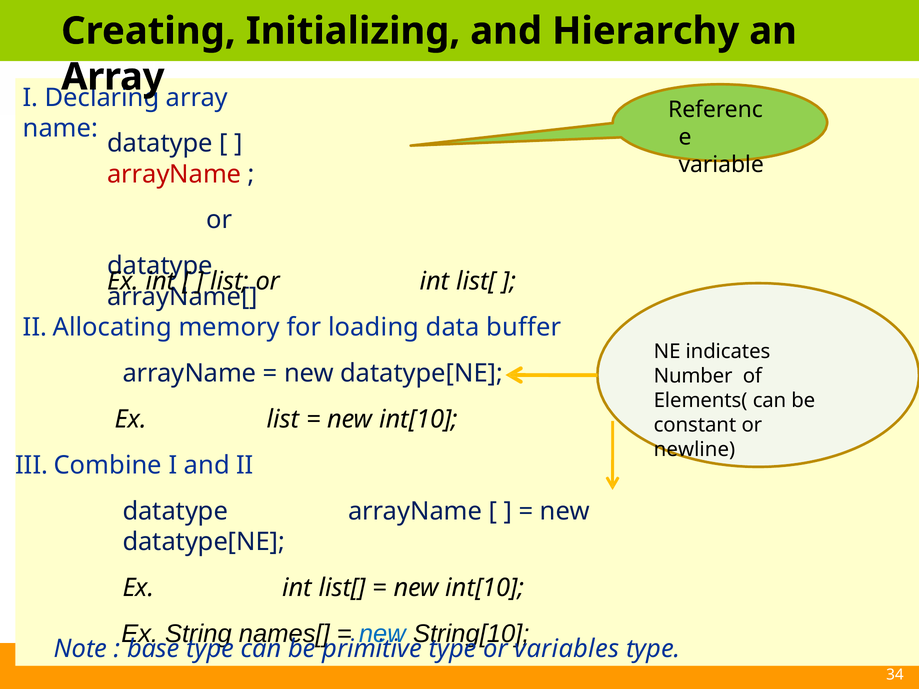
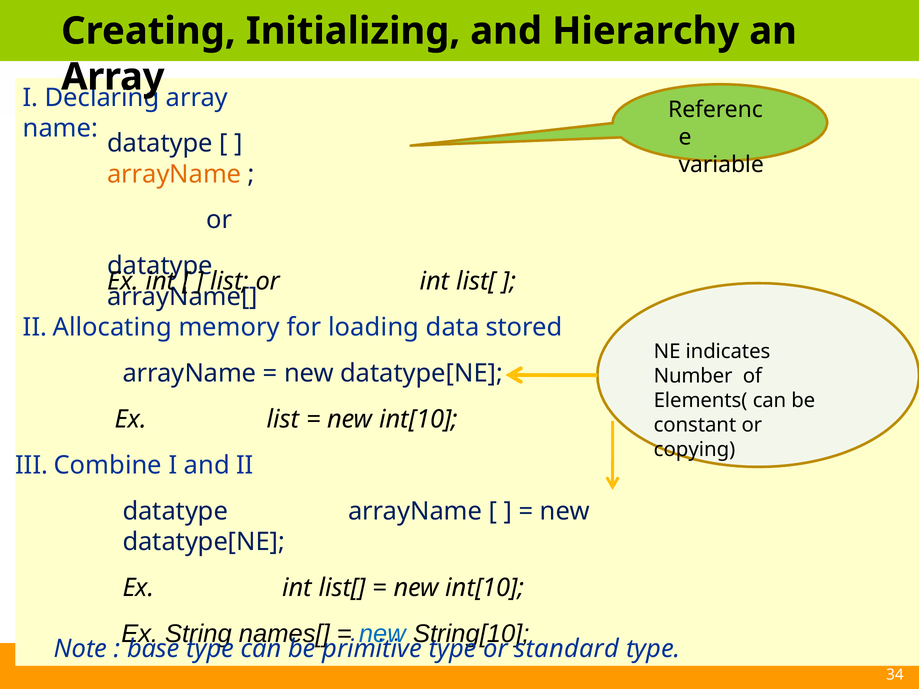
arrayName at (174, 174) colour: red -> orange
buffer: buffer -> stored
newline: newline -> copying
variables: variables -> standard
